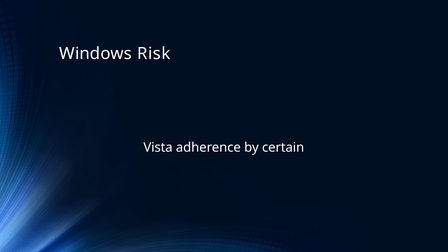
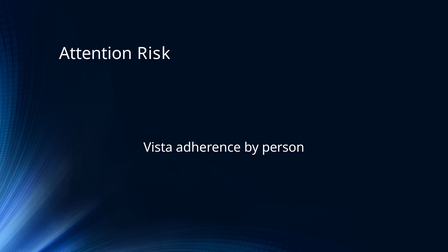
Windows: Windows -> Attention
certain: certain -> person
